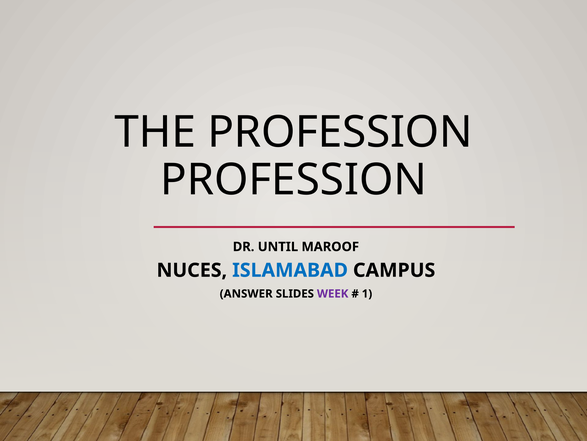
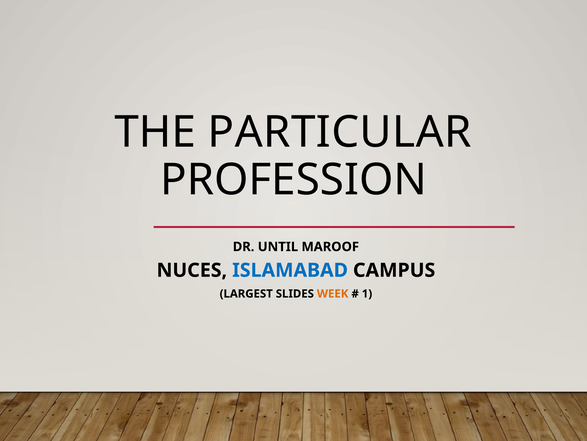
THE PROFESSION: PROFESSION -> PARTICULAR
ANSWER: ANSWER -> LARGEST
WEEK colour: purple -> orange
